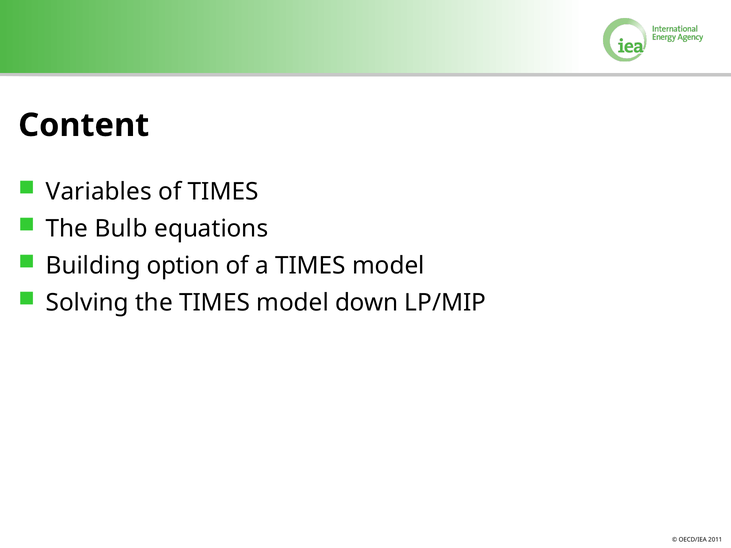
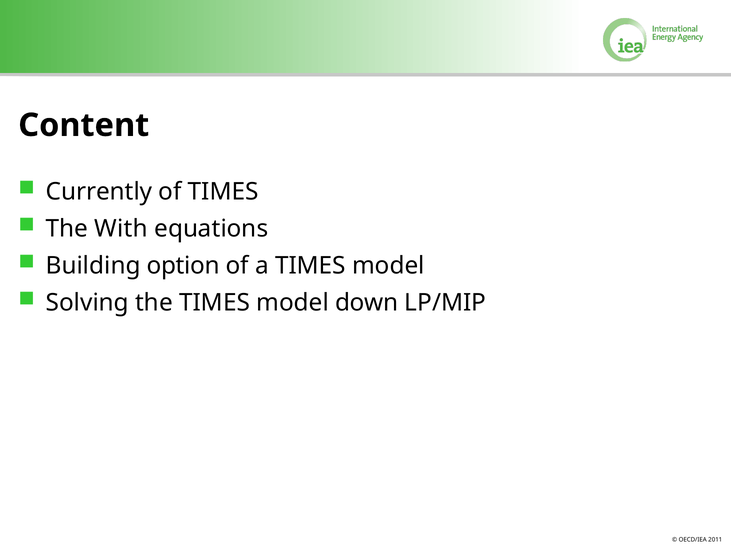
Variables: Variables -> Currently
Bulb: Bulb -> With
